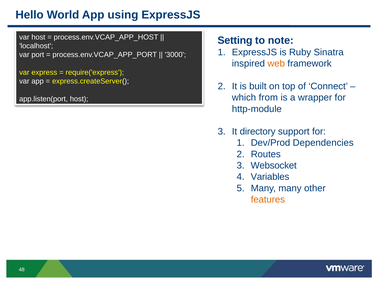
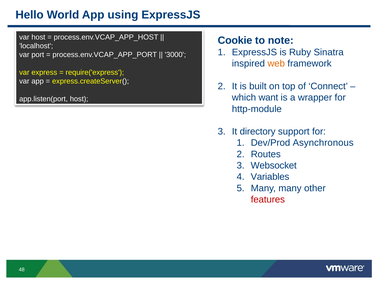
Setting: Setting -> Cookie
from: from -> want
Dependencies: Dependencies -> Asynchronous
features colour: orange -> red
